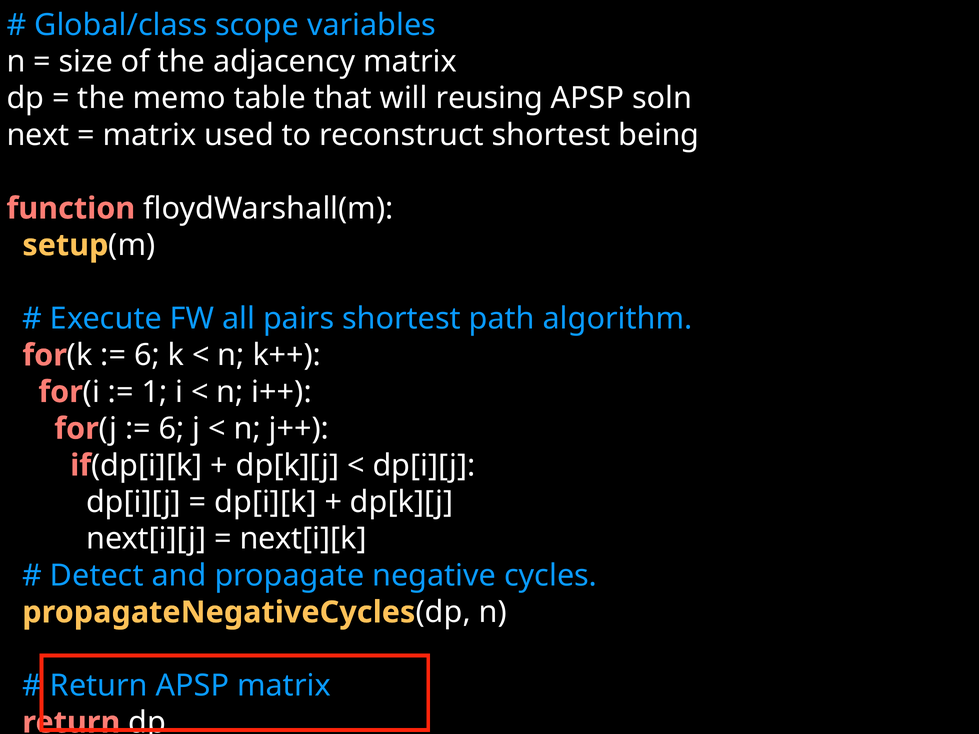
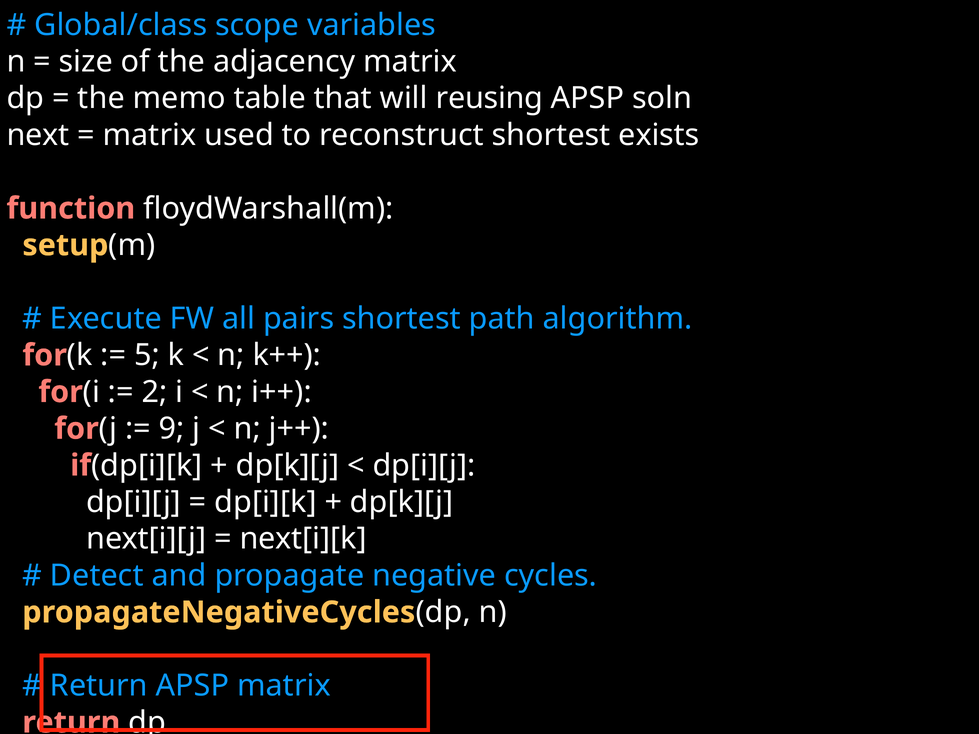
being: being -> exists
6 at (147, 355): 6 -> 5
1: 1 -> 2
6 at (172, 429): 6 -> 9
